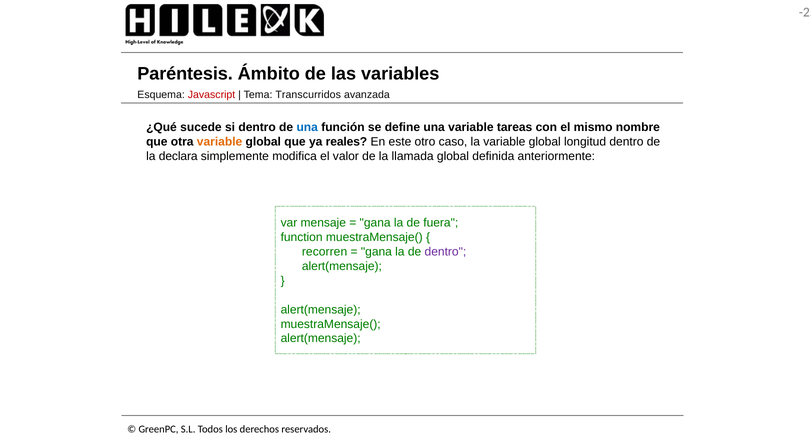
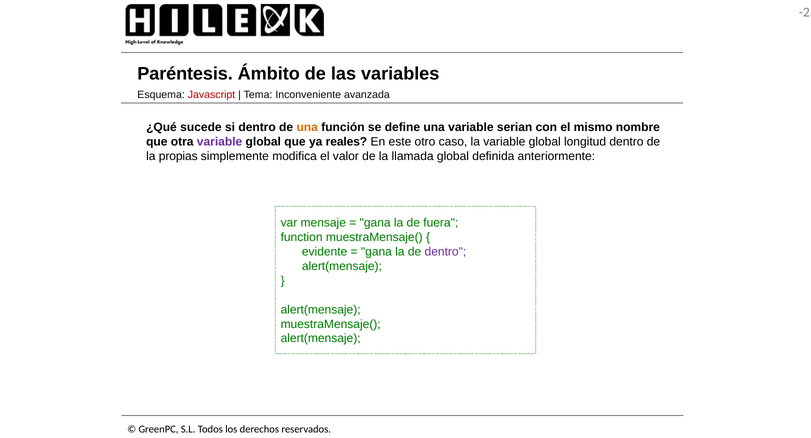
Transcurridos: Transcurridos -> Inconveniente
una at (307, 127) colour: blue -> orange
tareas: tareas -> serian
variable at (220, 142) colour: orange -> purple
declara: declara -> propias
recorren: recorren -> evidente
